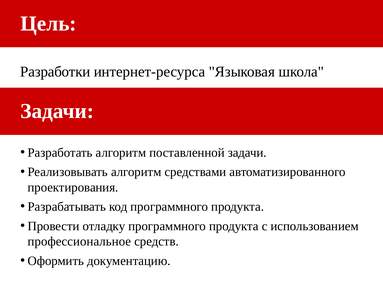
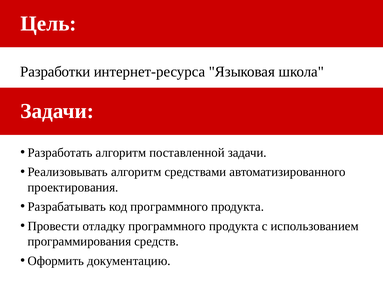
профессиональное: профессиональное -> программирования
